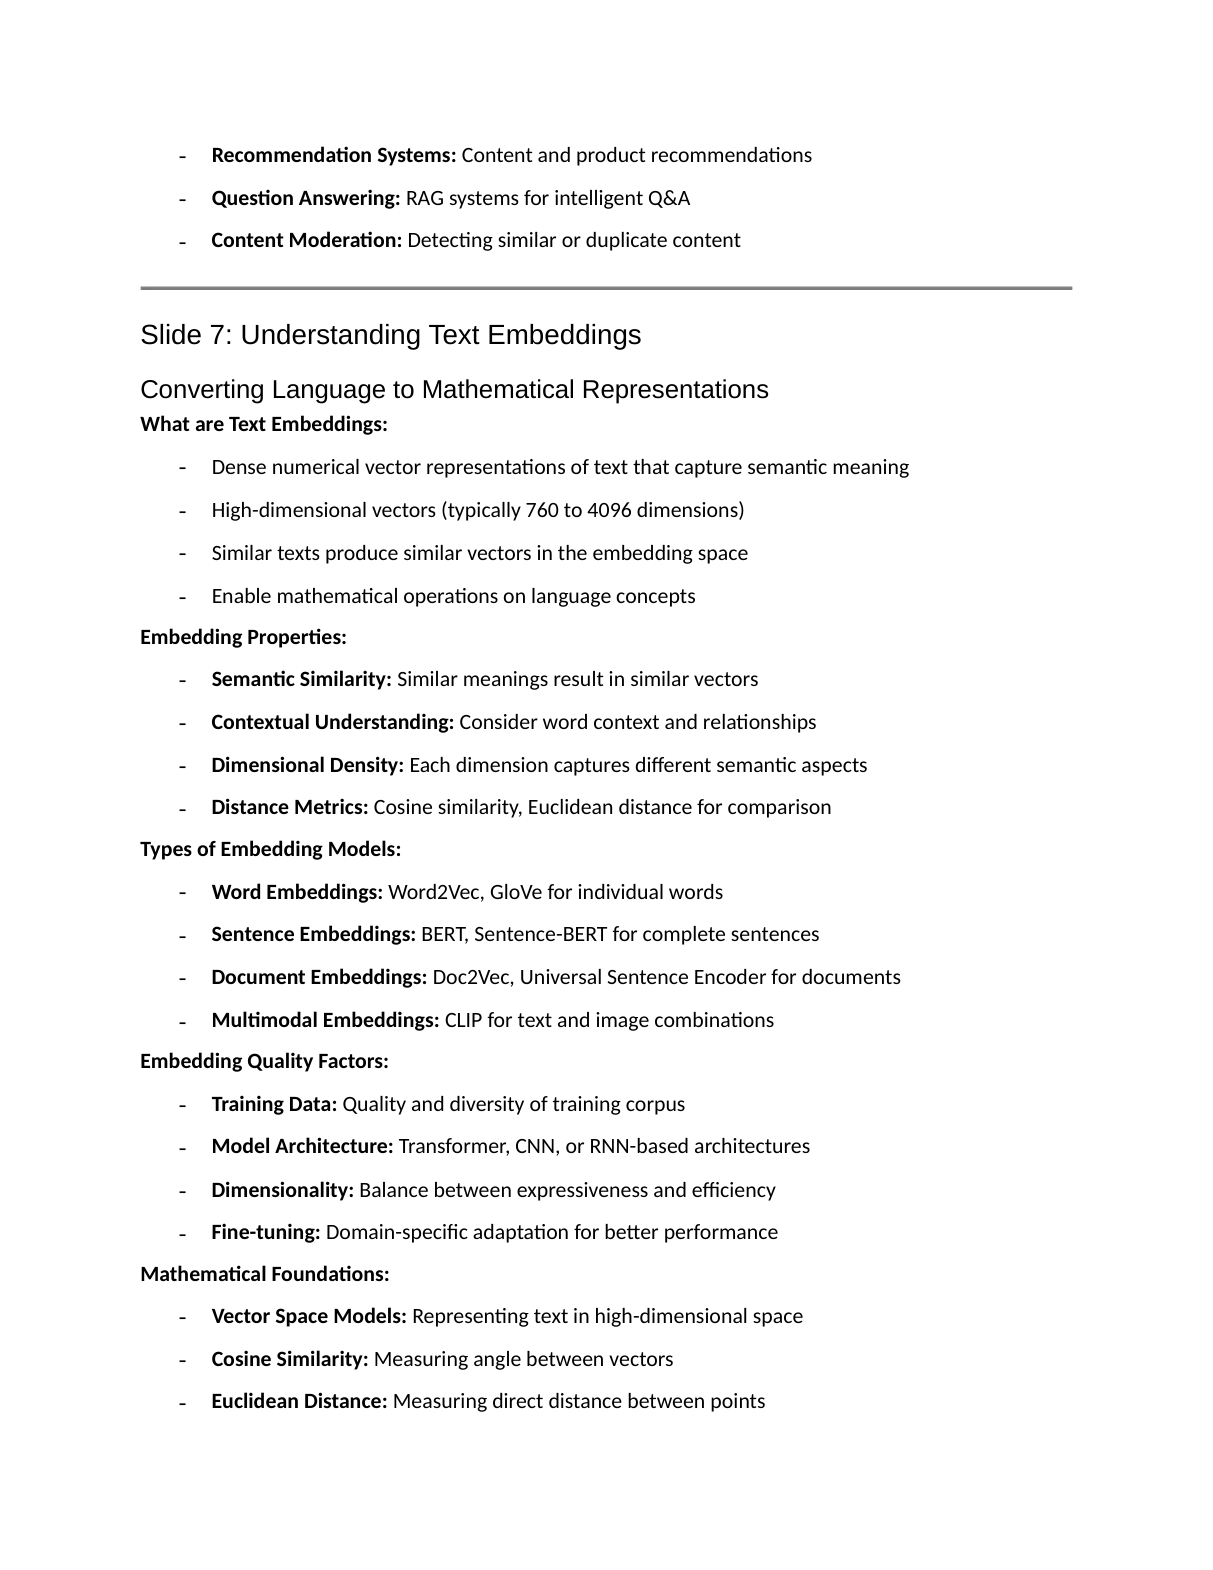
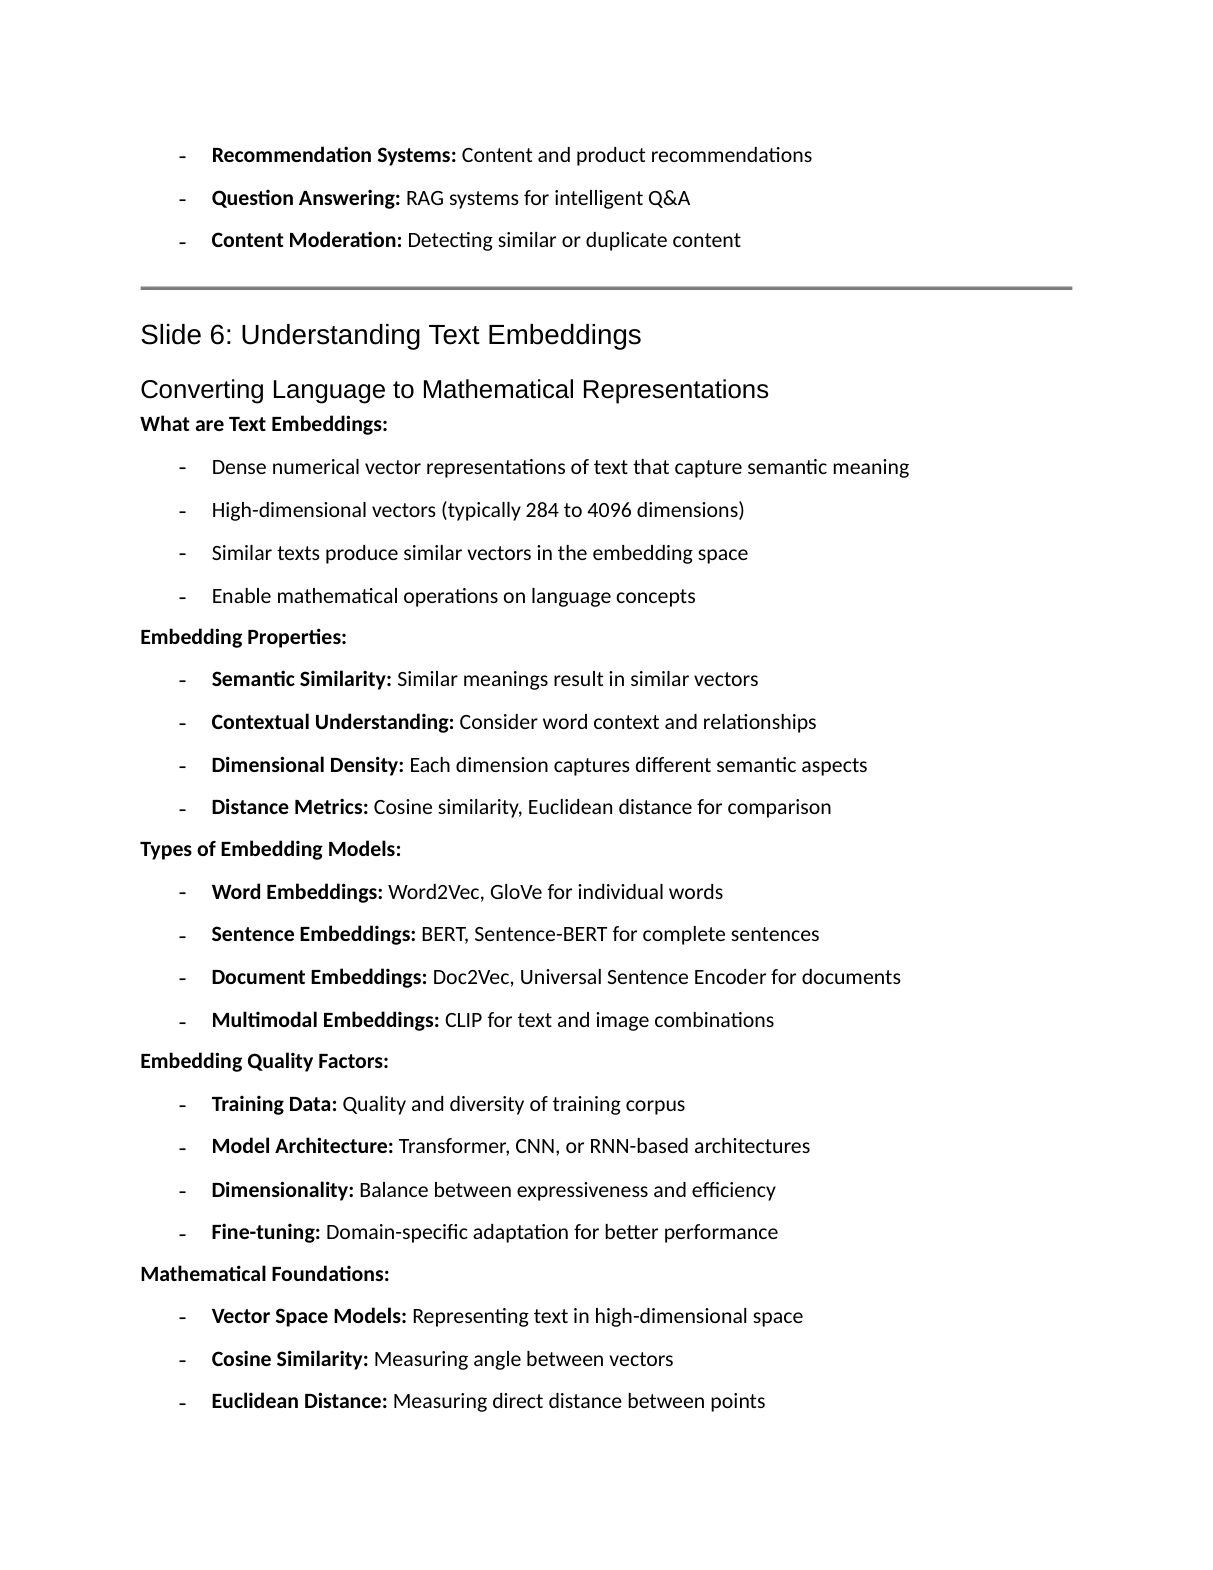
7: 7 -> 6
760: 760 -> 284
